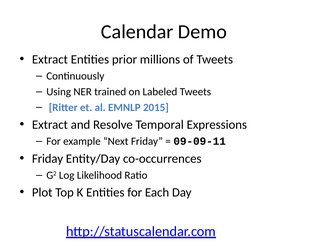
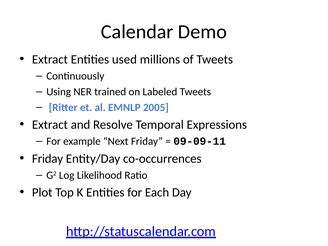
prior: prior -> used
2015: 2015 -> 2005
